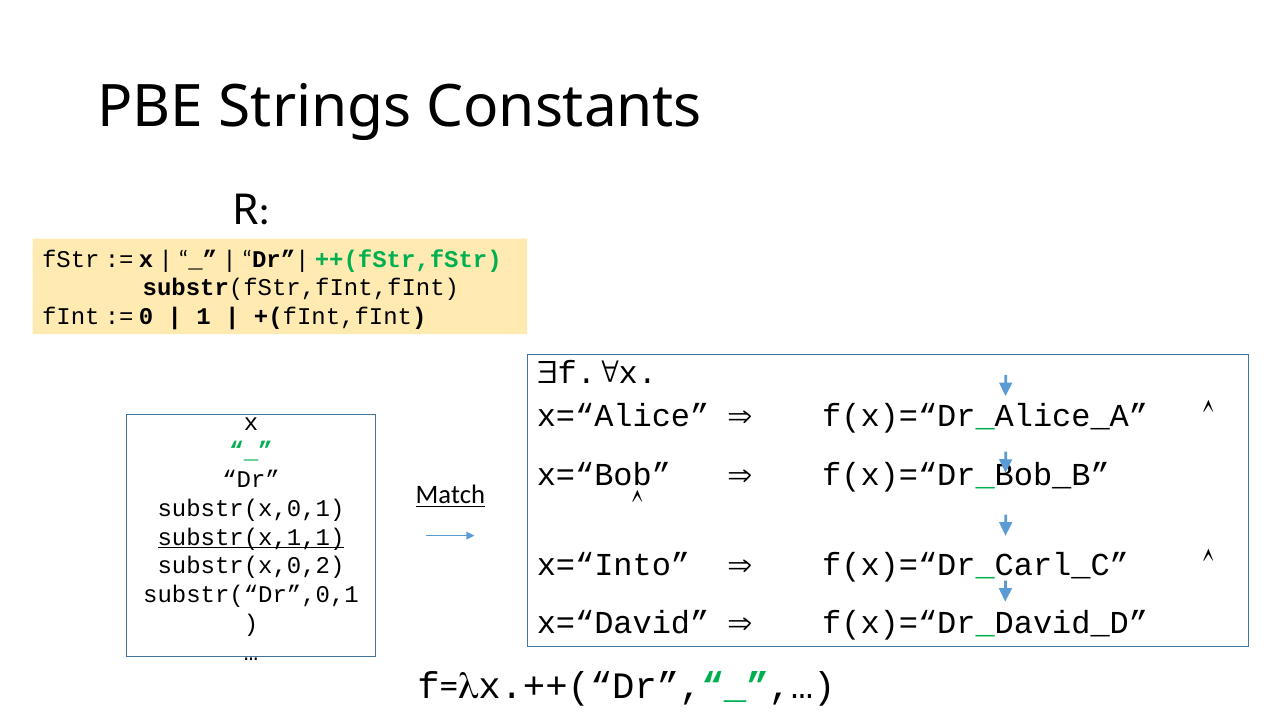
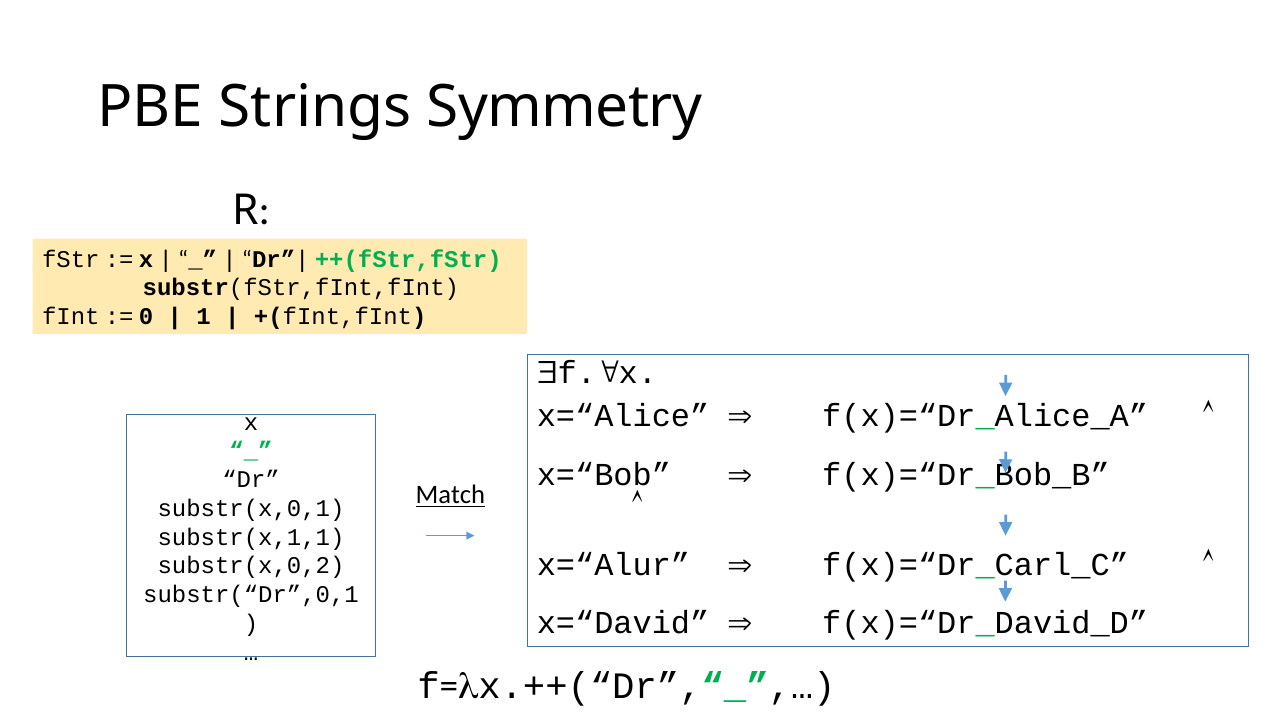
Constants: Constants -> Symmetry
substr(x,1,1 underline: present -> none
x=“Into: x=“Into -> x=“Alur
